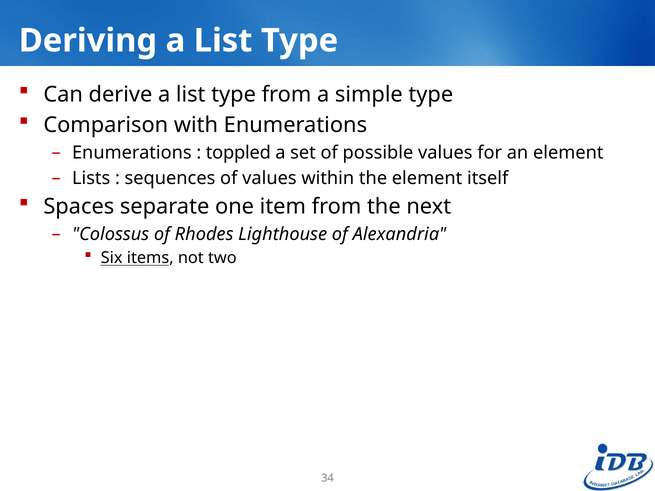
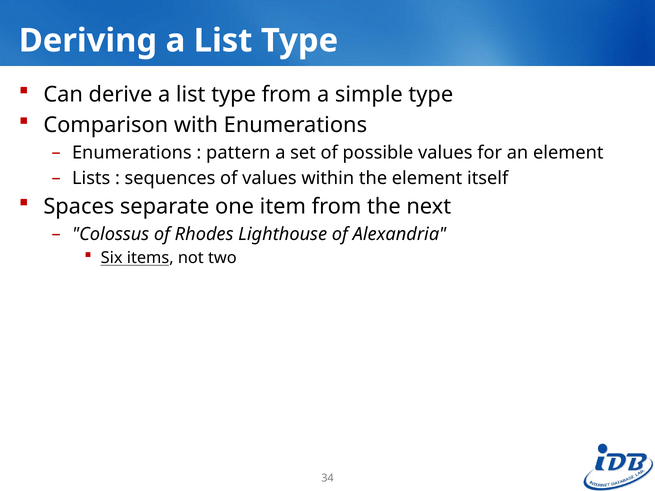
toppled: toppled -> pattern
